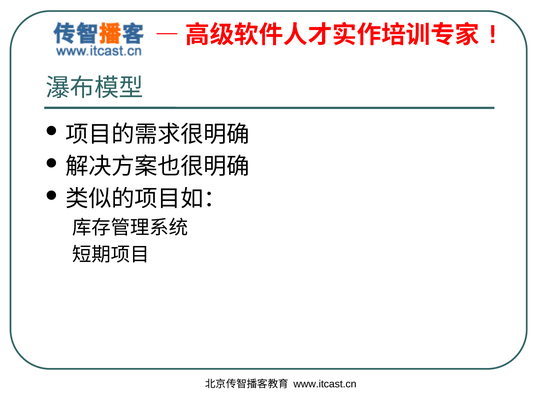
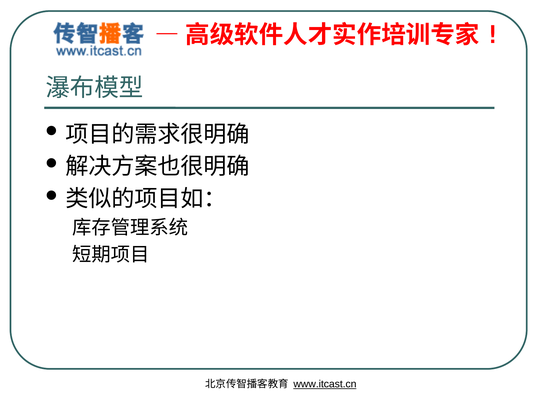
www.itcast.cn underline: none -> present
